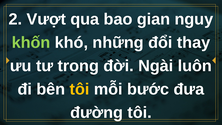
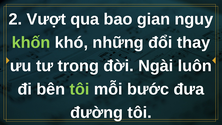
tôi at (80, 89) colour: yellow -> light green
